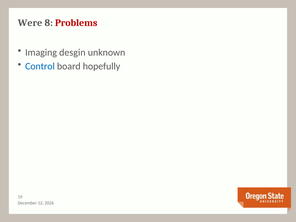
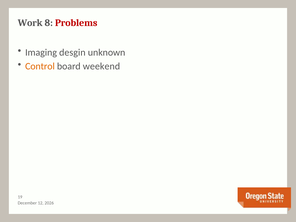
Were: Were -> Work
Control colour: blue -> orange
hopefully: hopefully -> weekend
